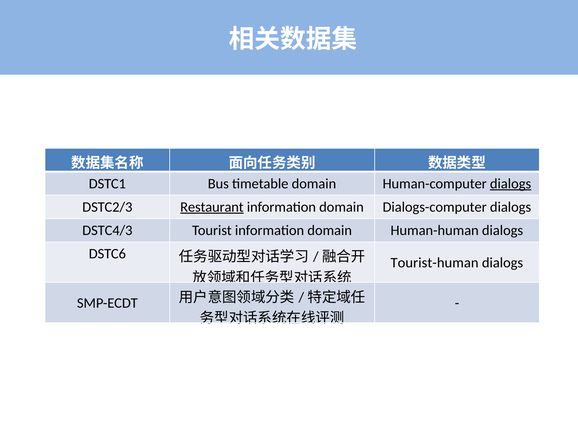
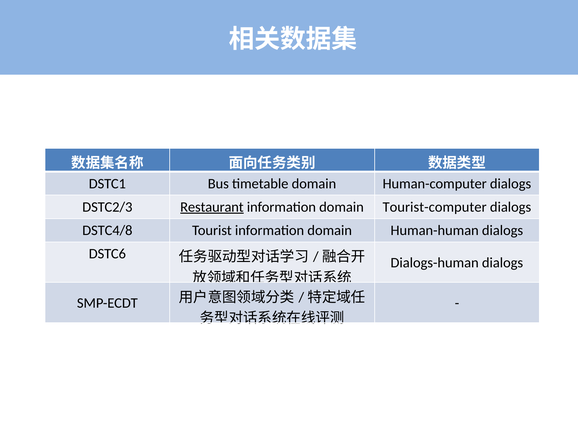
dialogs at (511, 184) underline: present -> none
Dialogs-computer: Dialogs-computer -> Tourist-computer
DSTC4/3: DSTC4/3 -> DSTC4/8
Tourist-human: Tourist-human -> Dialogs-human
